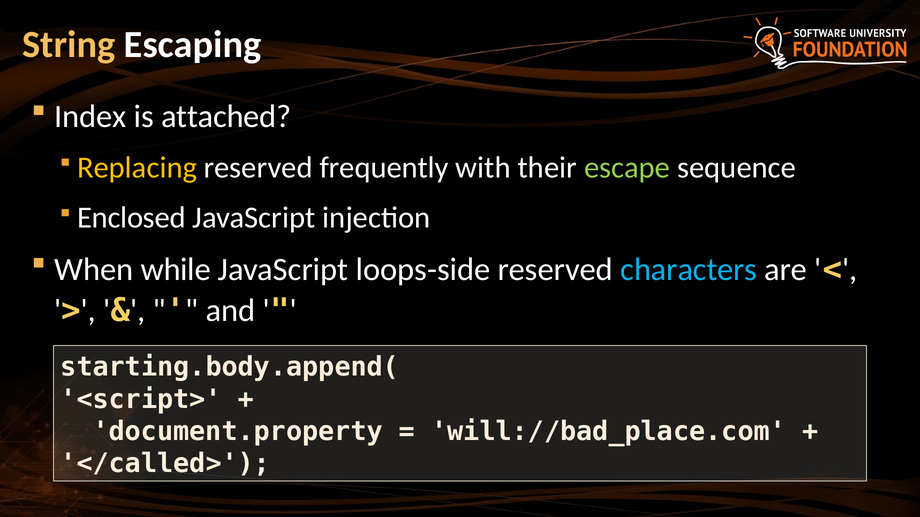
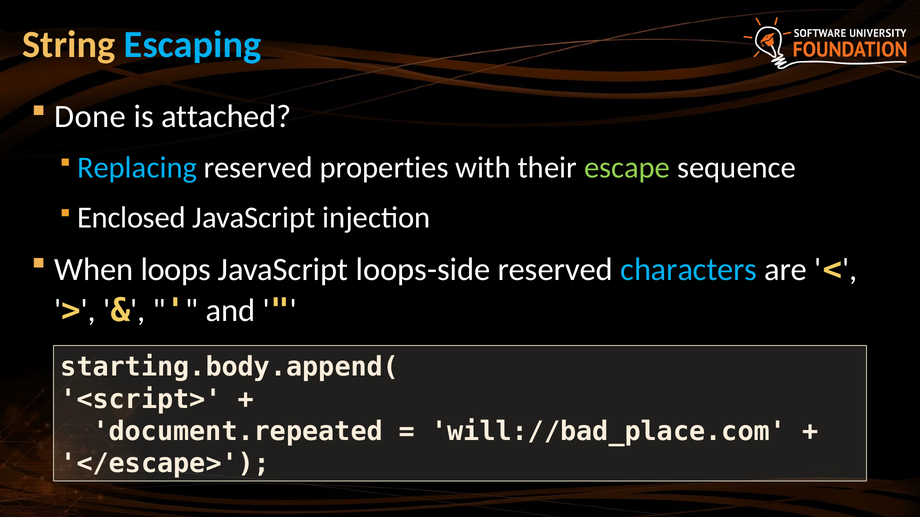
Escaping colour: white -> light blue
Index: Index -> Done
Replacing colour: yellow -> light blue
frequently: frequently -> properties
while: while -> loops
document.property: document.property -> document.repeated
</called>: </called> -> </escape>
